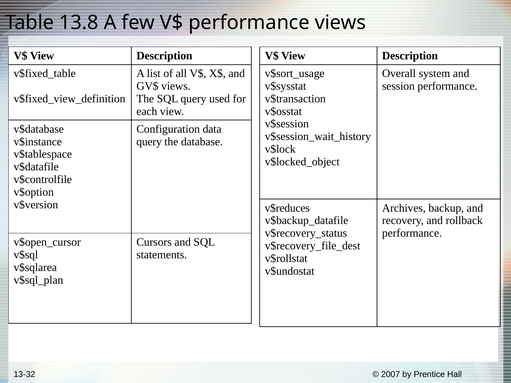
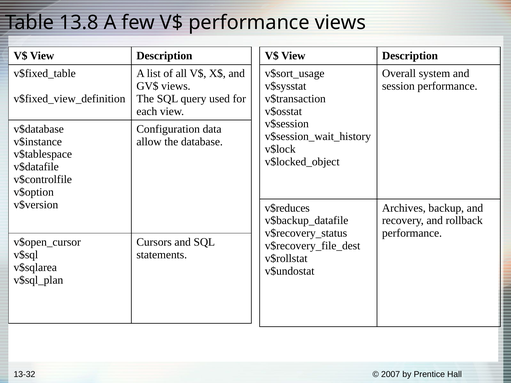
query at (149, 142): query -> allow
